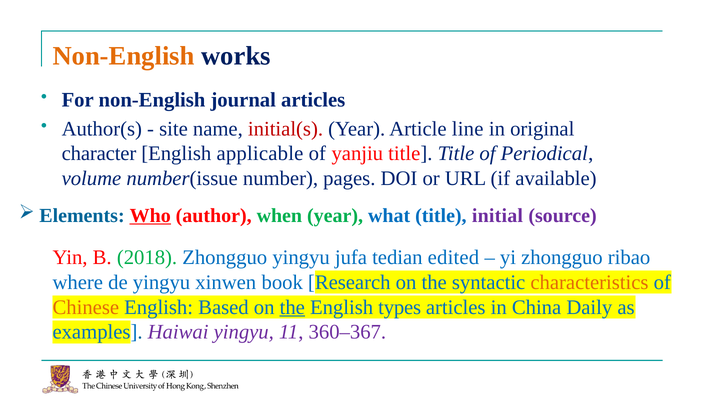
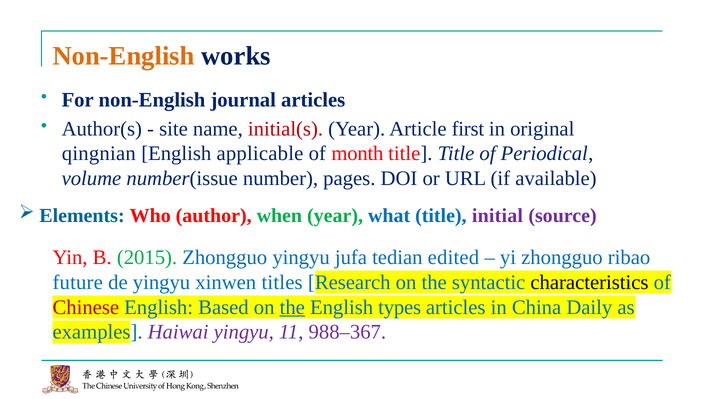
line: line -> first
character: character -> qingnian
yanjiu: yanjiu -> month
Who underline: present -> none
2018: 2018 -> 2015
where: where -> future
book: book -> titles
characteristics colour: orange -> black
Chinese colour: orange -> red
360–367: 360–367 -> 988–367
